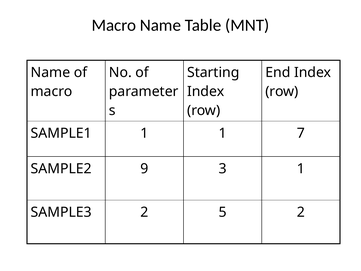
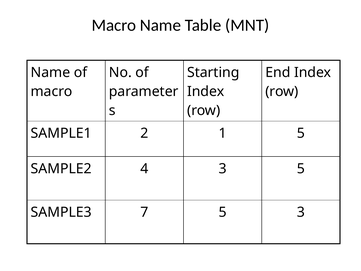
SAMPLE1 1: 1 -> 2
1 7: 7 -> 5
9: 9 -> 4
3 1: 1 -> 5
SAMPLE3 2: 2 -> 7
5 2: 2 -> 3
